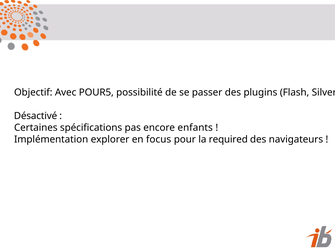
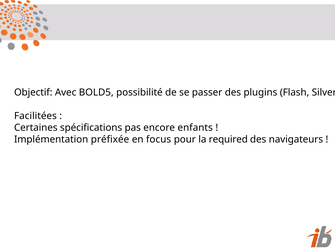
POUR5: POUR5 -> BOLD5
Désactivé: Désactivé -> Facilitées
explorer: explorer -> préfixée
